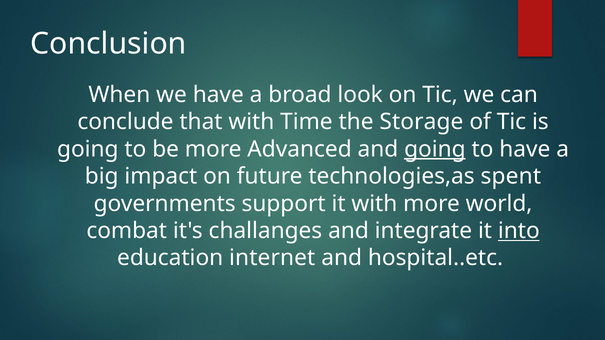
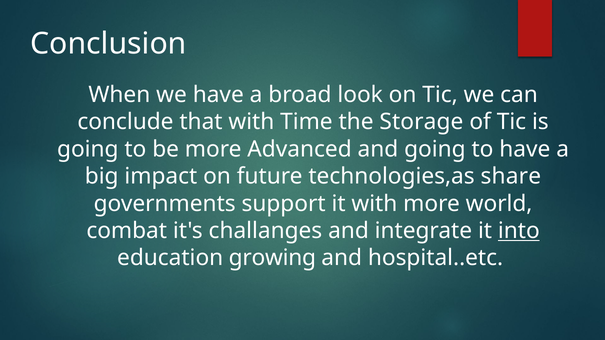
going at (435, 149) underline: present -> none
spent: spent -> share
internet: internet -> growing
